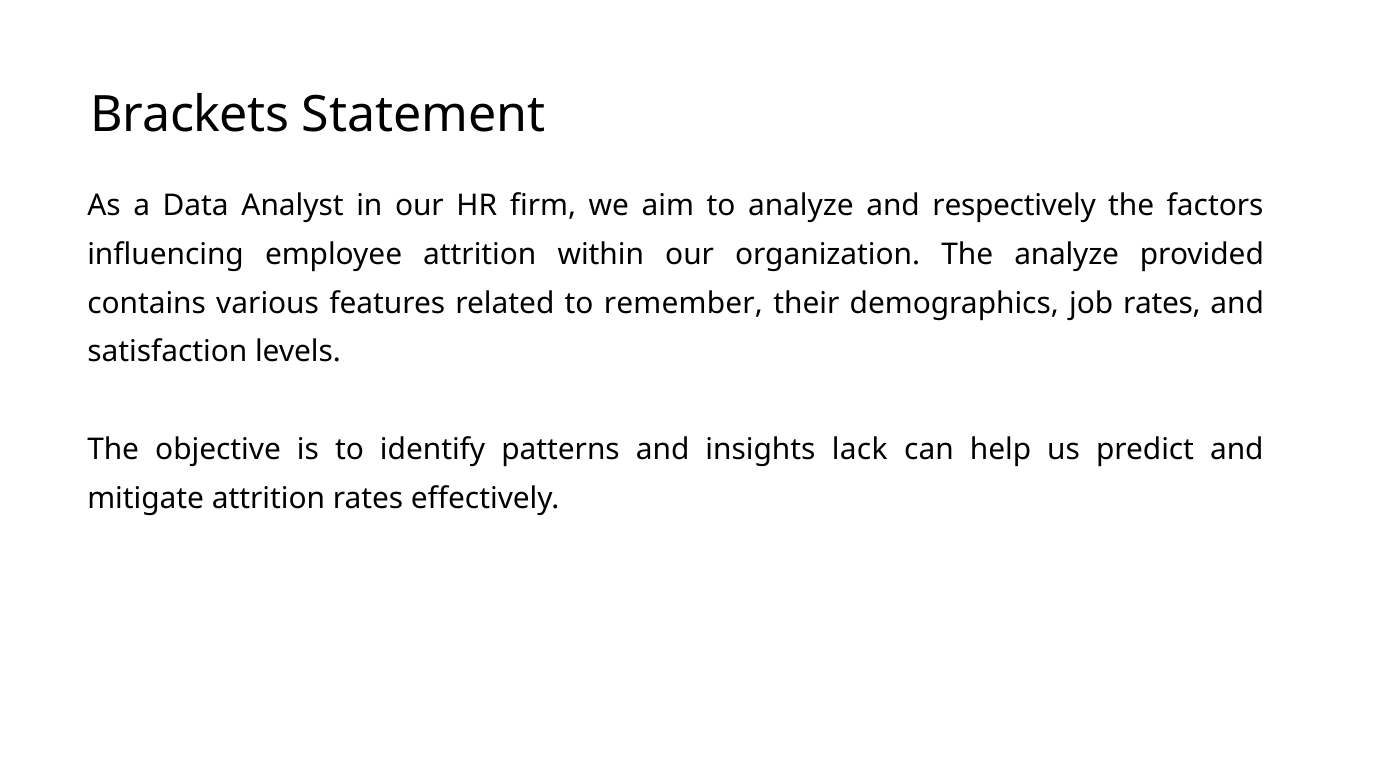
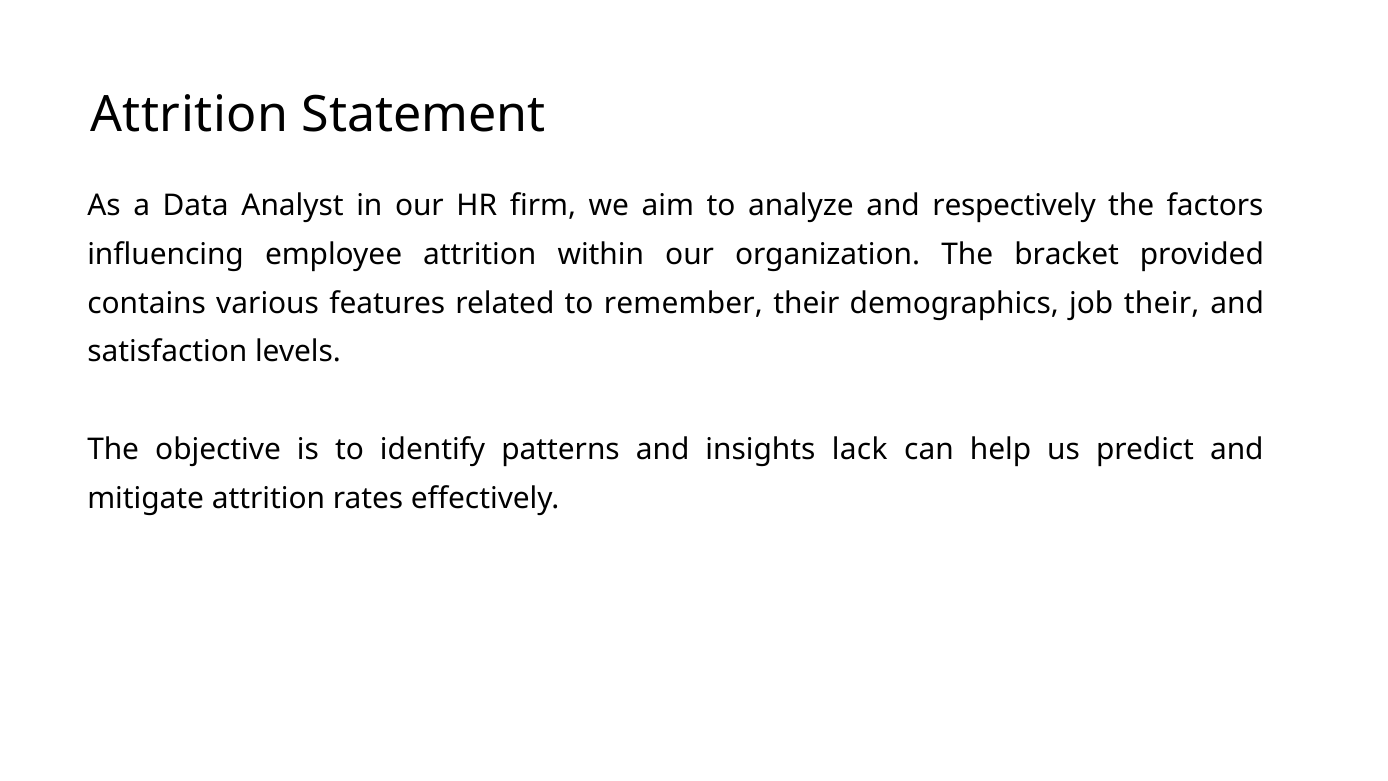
Brackets at (190, 114): Brackets -> Attrition
The analyze: analyze -> bracket
job rates: rates -> their
